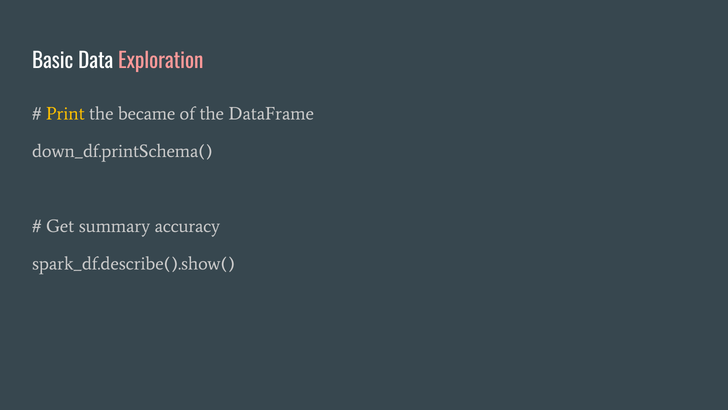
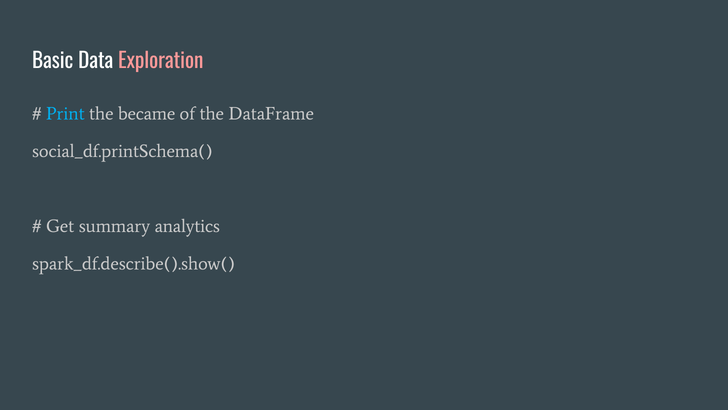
Print colour: yellow -> light blue
down_df.printSchema(: down_df.printSchema( -> social_df.printSchema(
accuracy: accuracy -> analytics
